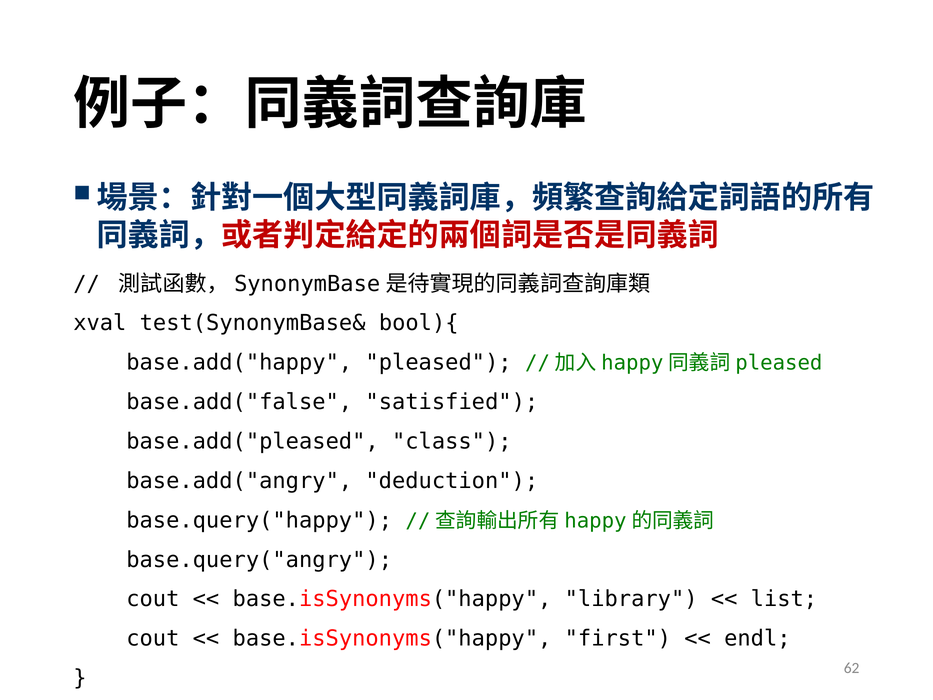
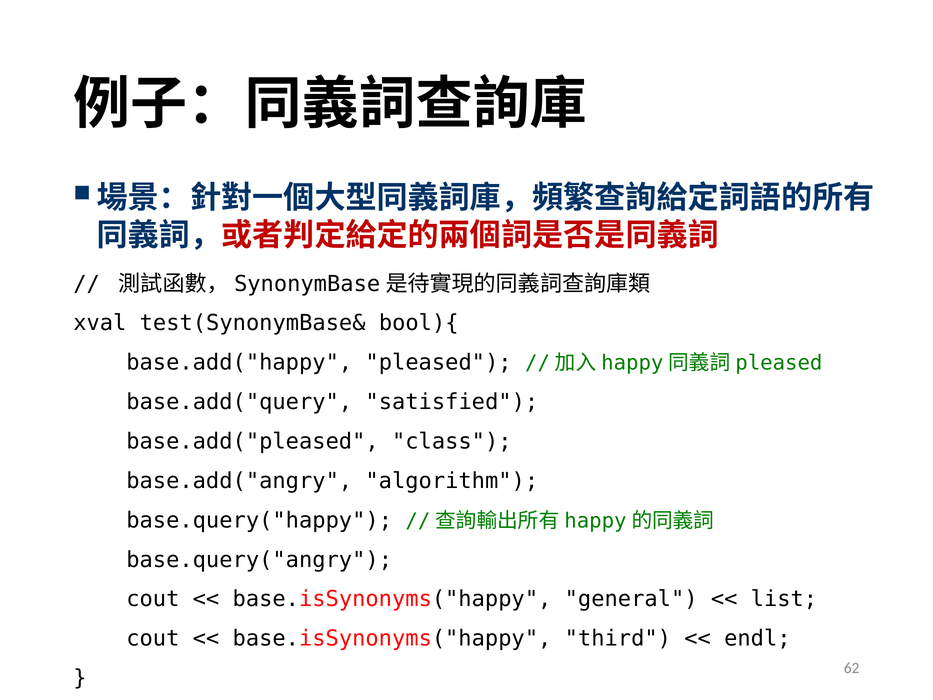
base.add("false: base.add("false -> base.add("query
deduction: deduction -> algorithm
library: library -> general
first: first -> third
